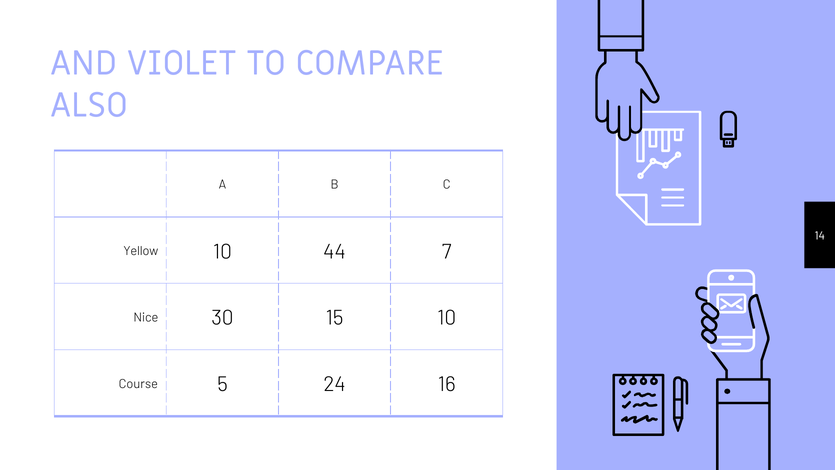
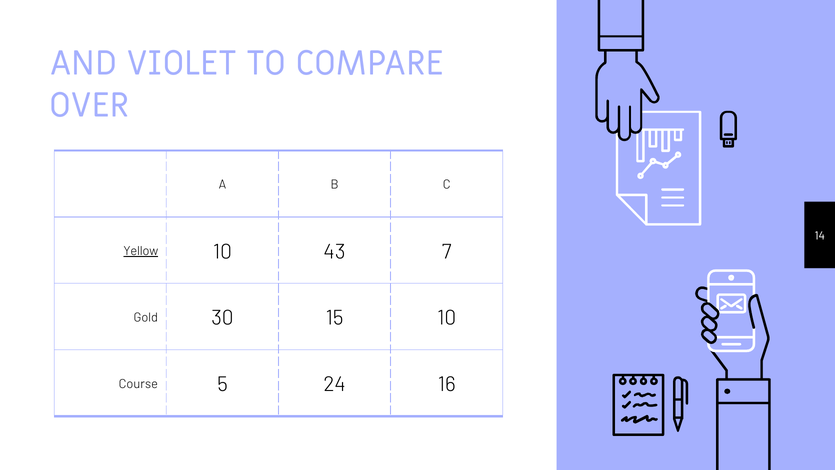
ALSO: ALSO -> OVER
Yellow underline: none -> present
44: 44 -> 43
Nice: Nice -> Gold
